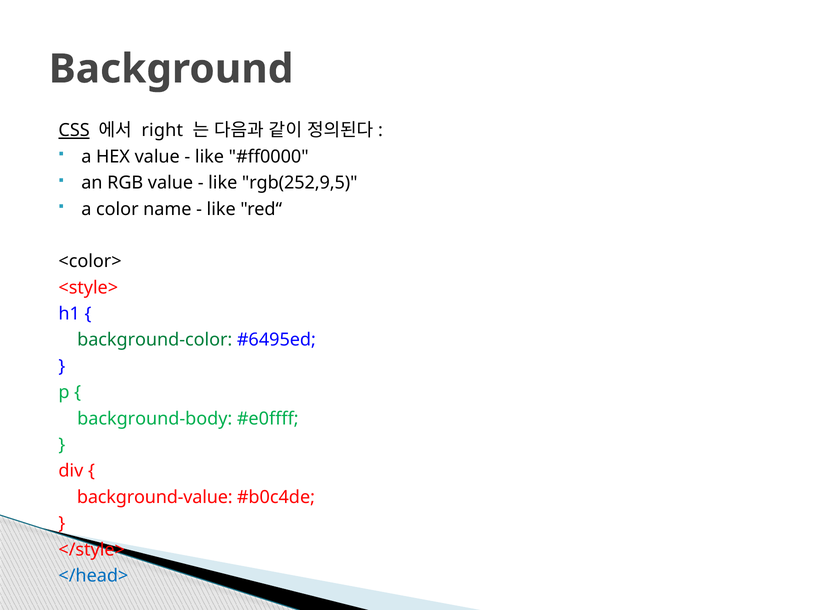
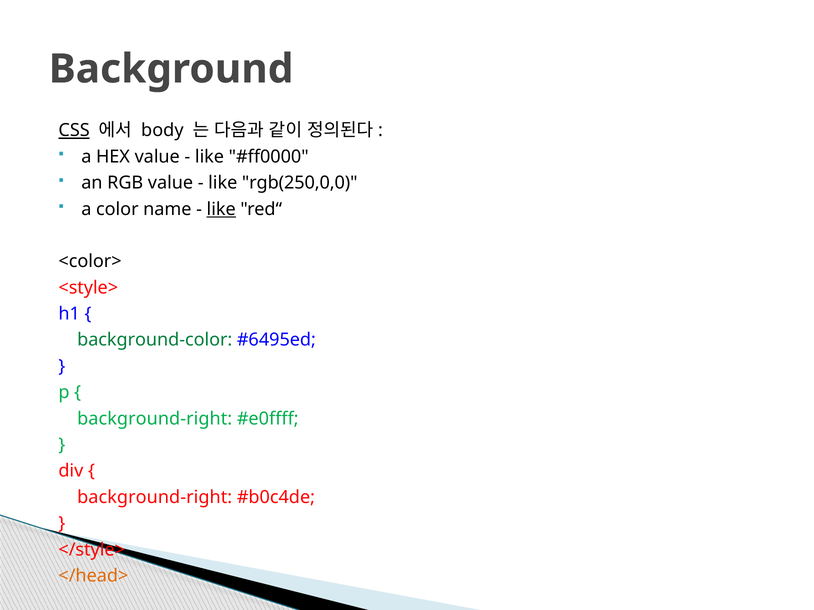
right: right -> body
rgb(252,9,5: rgb(252,9,5 -> rgb(250,0,0
like at (221, 209) underline: none -> present
background-body at (155, 419): background-body -> background-right
background-value at (155, 498): background-value -> background-right
</head> colour: blue -> orange
